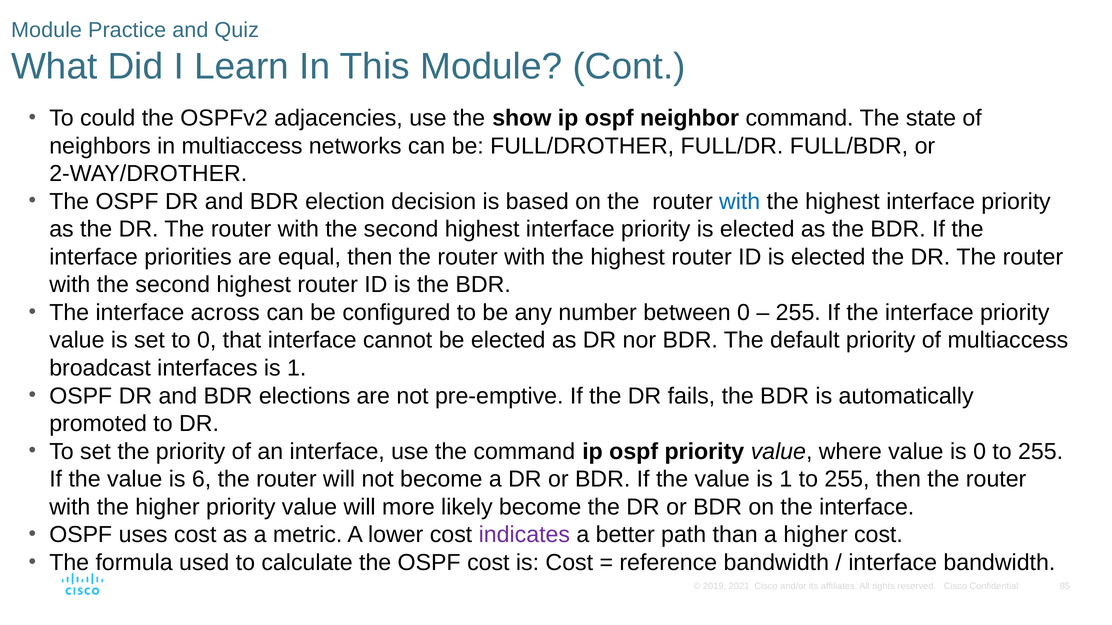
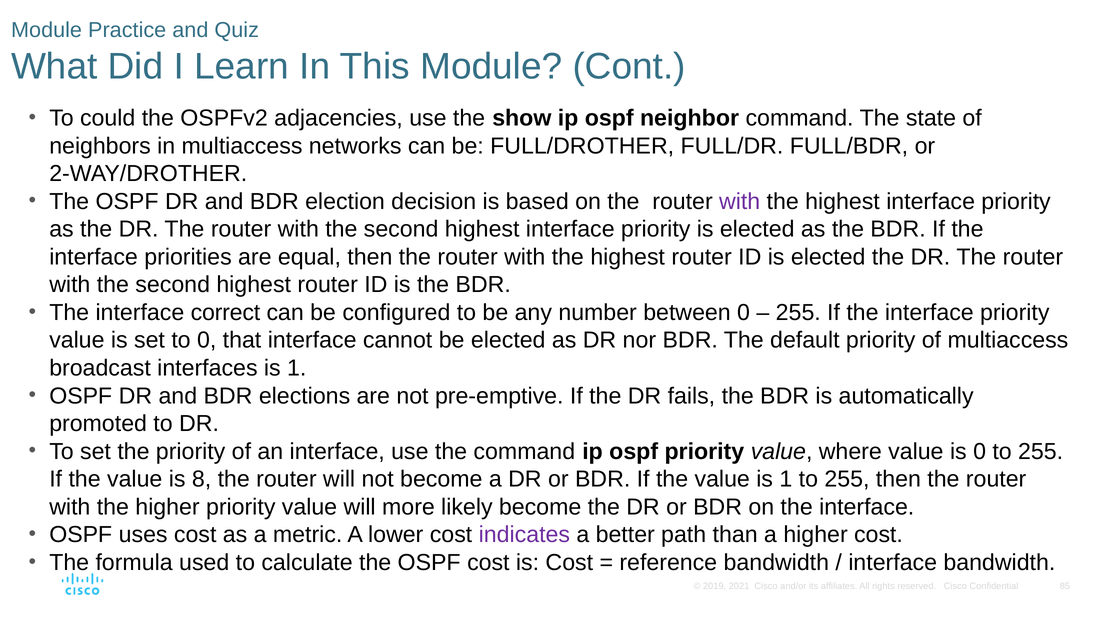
with at (740, 202) colour: blue -> purple
across: across -> correct
6: 6 -> 8
